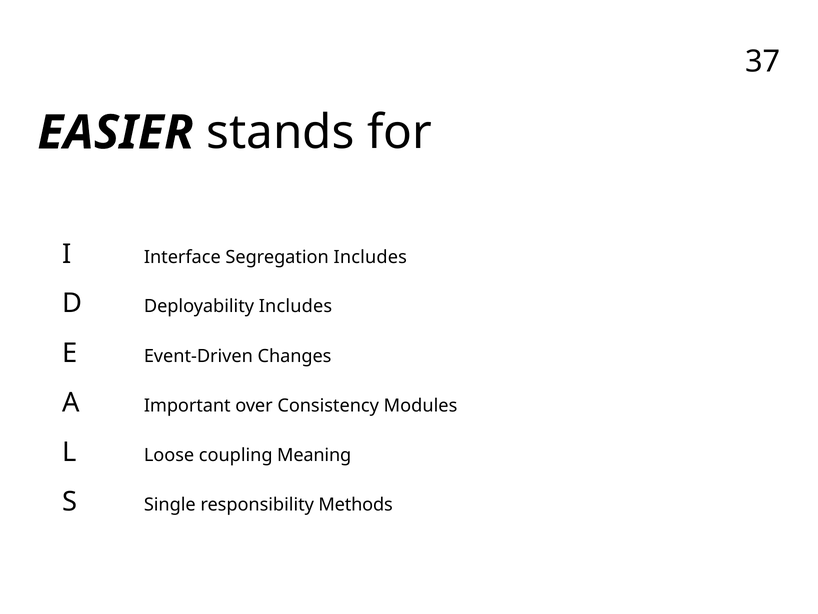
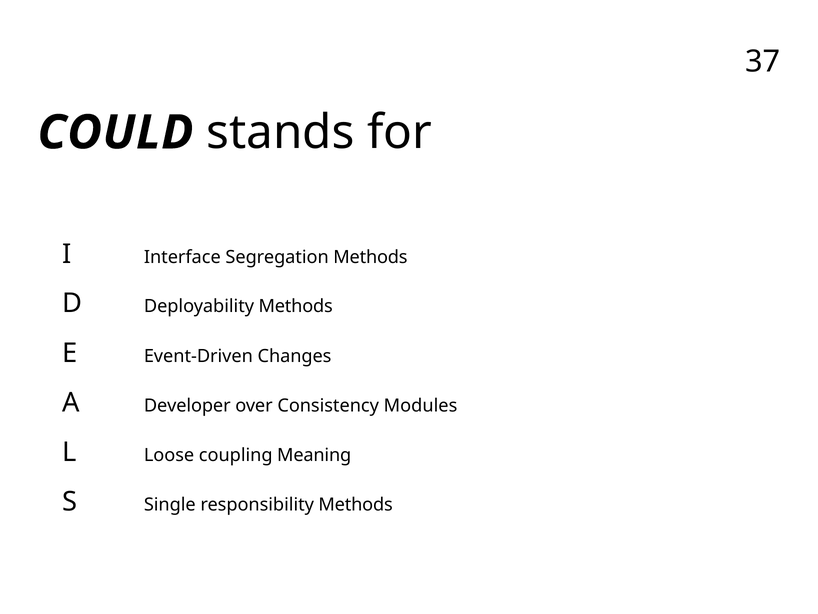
EASIER: EASIER -> COULD
Segregation Includes: Includes -> Methods
Deployability Includes: Includes -> Methods
Important: Important -> Developer
